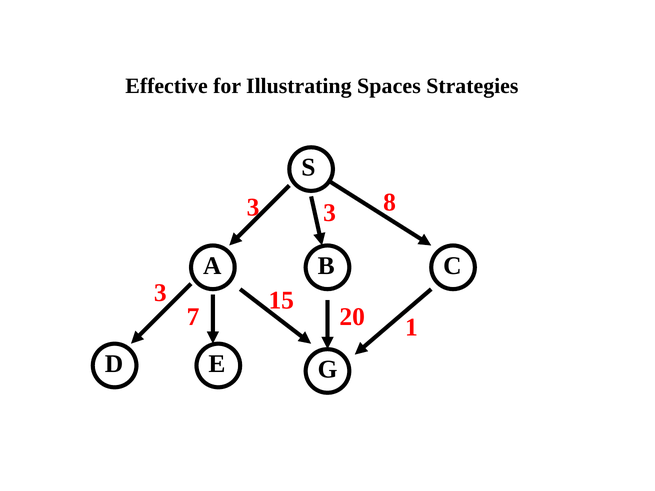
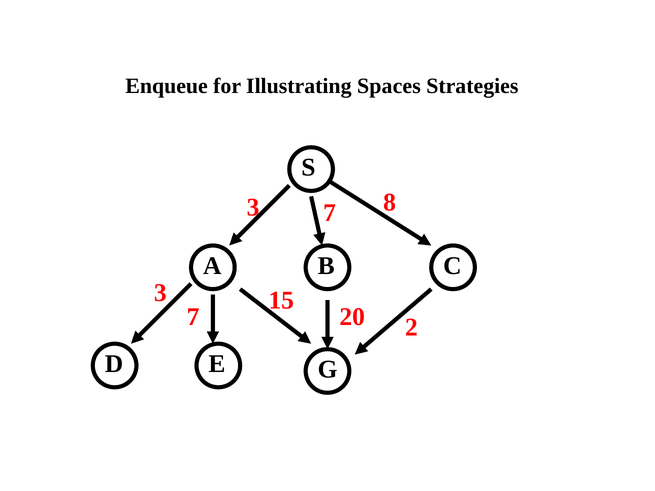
Effective: Effective -> Enqueue
3 at (330, 213): 3 -> 7
1: 1 -> 2
